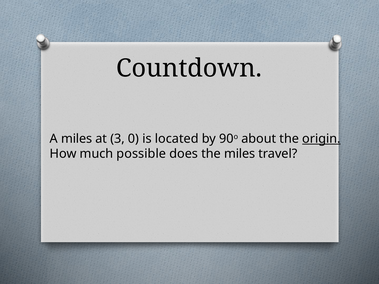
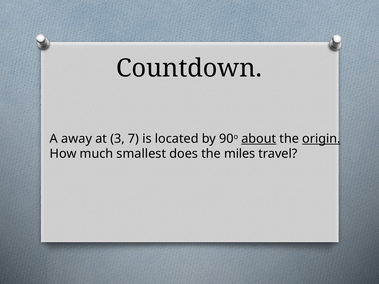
A miles: miles -> away
0: 0 -> 7
about underline: none -> present
possible: possible -> smallest
